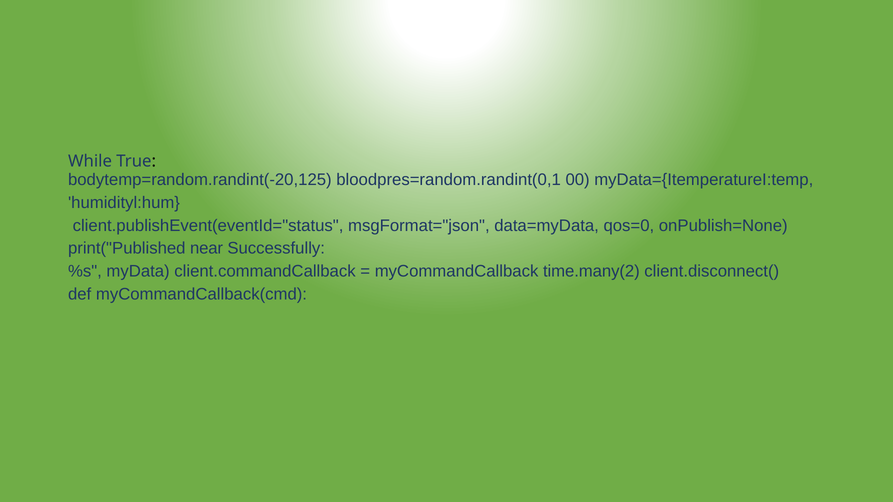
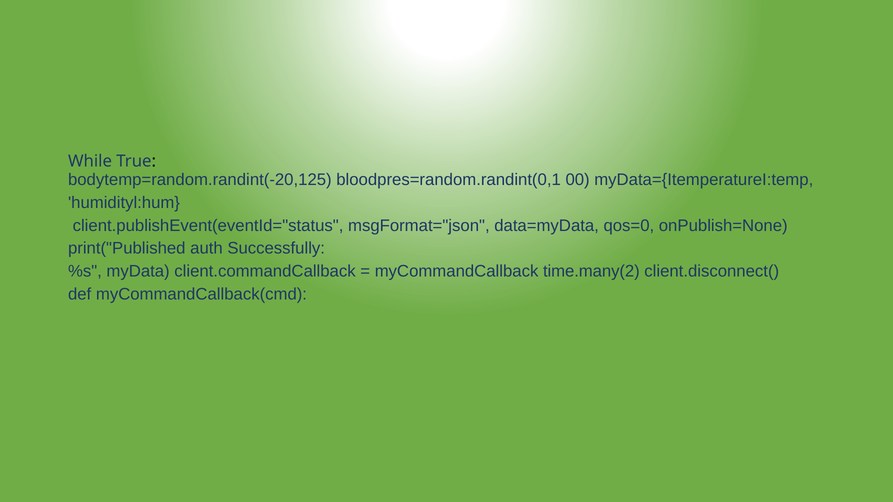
near: near -> auth
